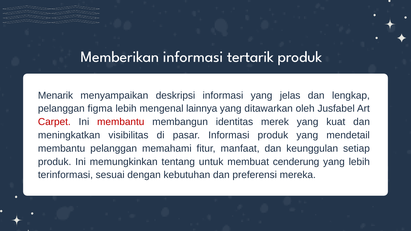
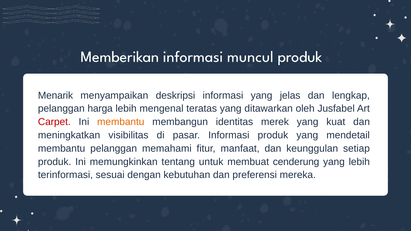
tertarik: tertarik -> muncul
figma: figma -> harga
lainnya: lainnya -> teratas
membantu at (121, 122) colour: red -> orange
